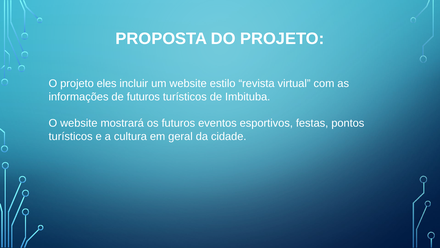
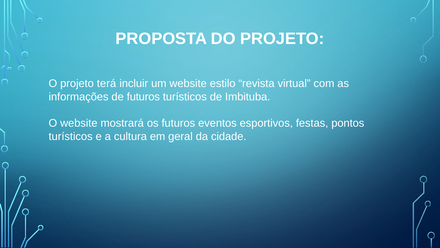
eles: eles -> terá
